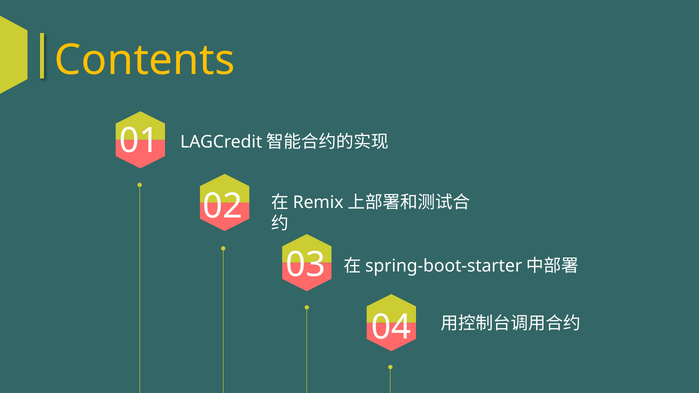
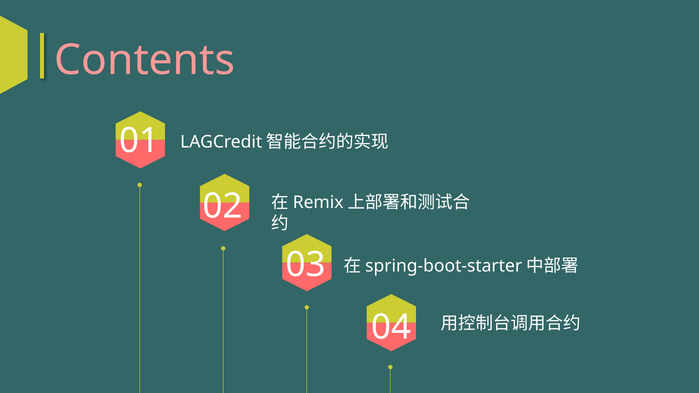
Contents colour: yellow -> pink
